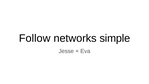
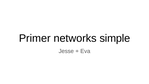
Follow: Follow -> Primer
